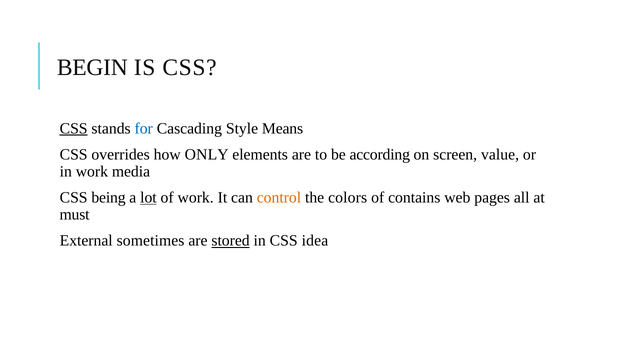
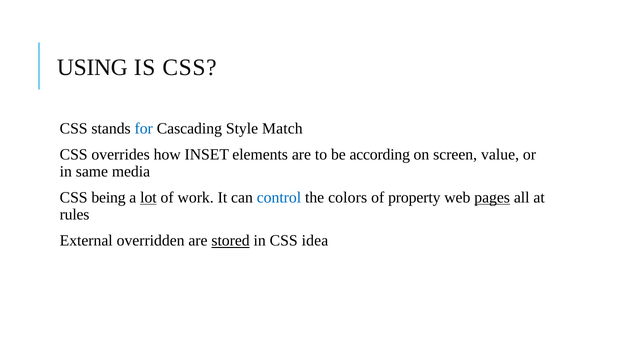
BEGIN: BEGIN -> USING
CSS at (74, 128) underline: present -> none
Means: Means -> Match
ONLY: ONLY -> INSET
in work: work -> same
control colour: orange -> blue
contains: contains -> property
pages underline: none -> present
must: must -> rules
sometimes: sometimes -> overridden
